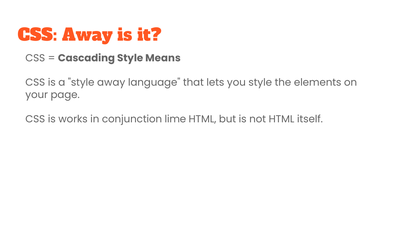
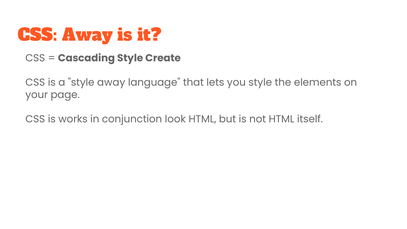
Means: Means -> Create
lime: lime -> look
